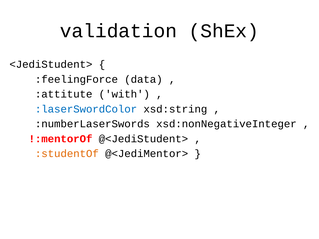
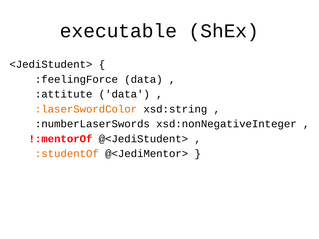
validation: validation -> executable
:attitute with: with -> data
:laserSwordColor colour: blue -> orange
